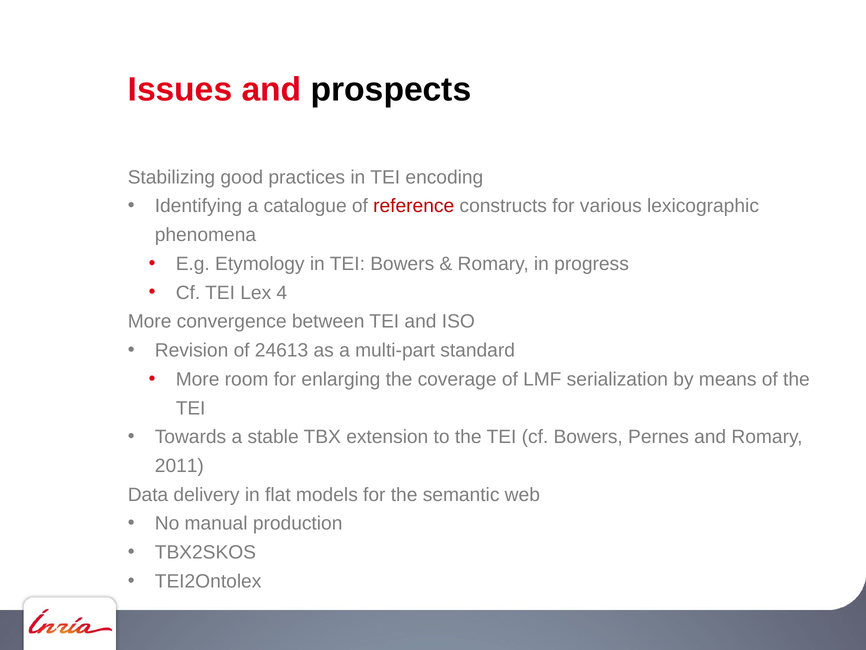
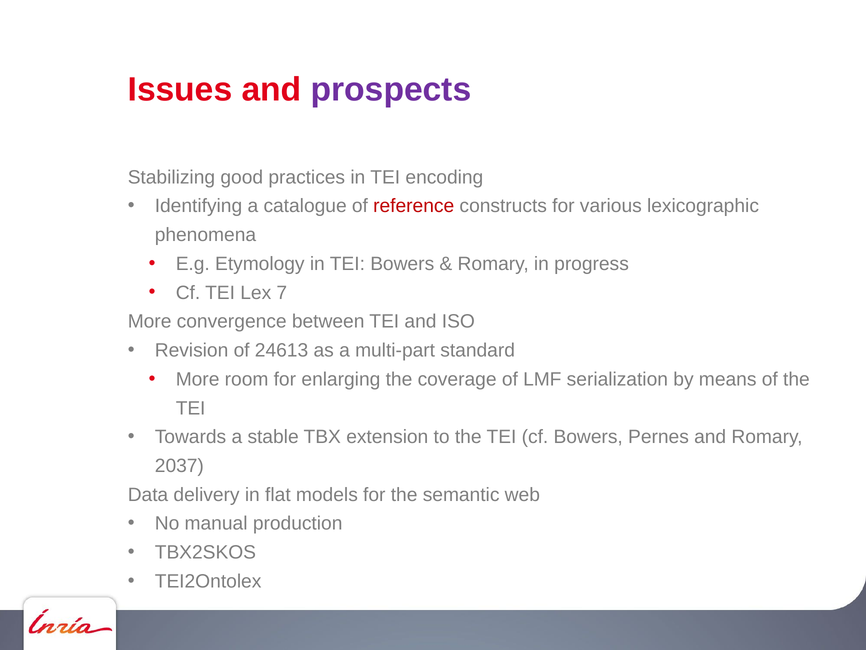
prospects colour: black -> purple
4: 4 -> 7
2011: 2011 -> 2037
